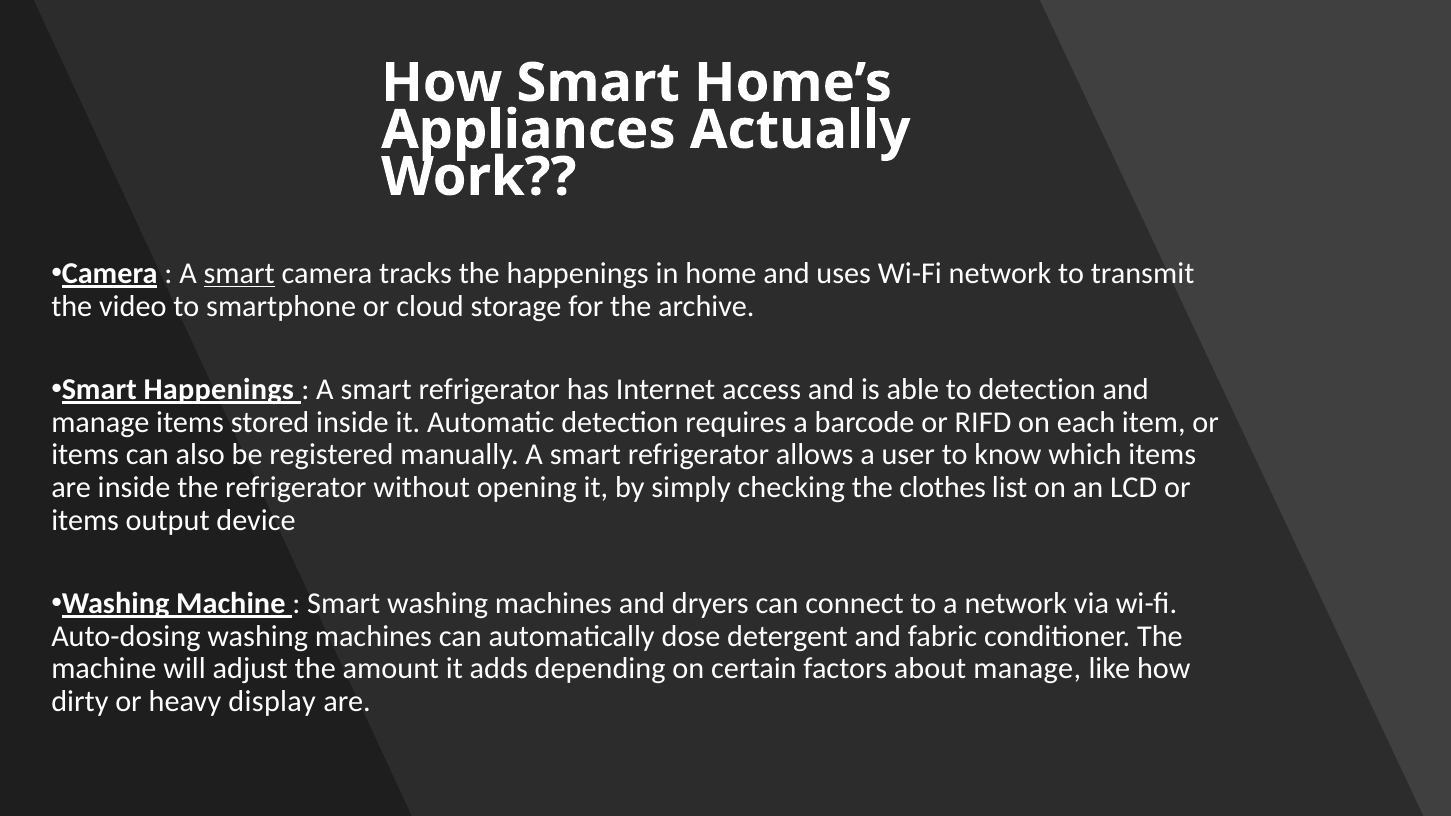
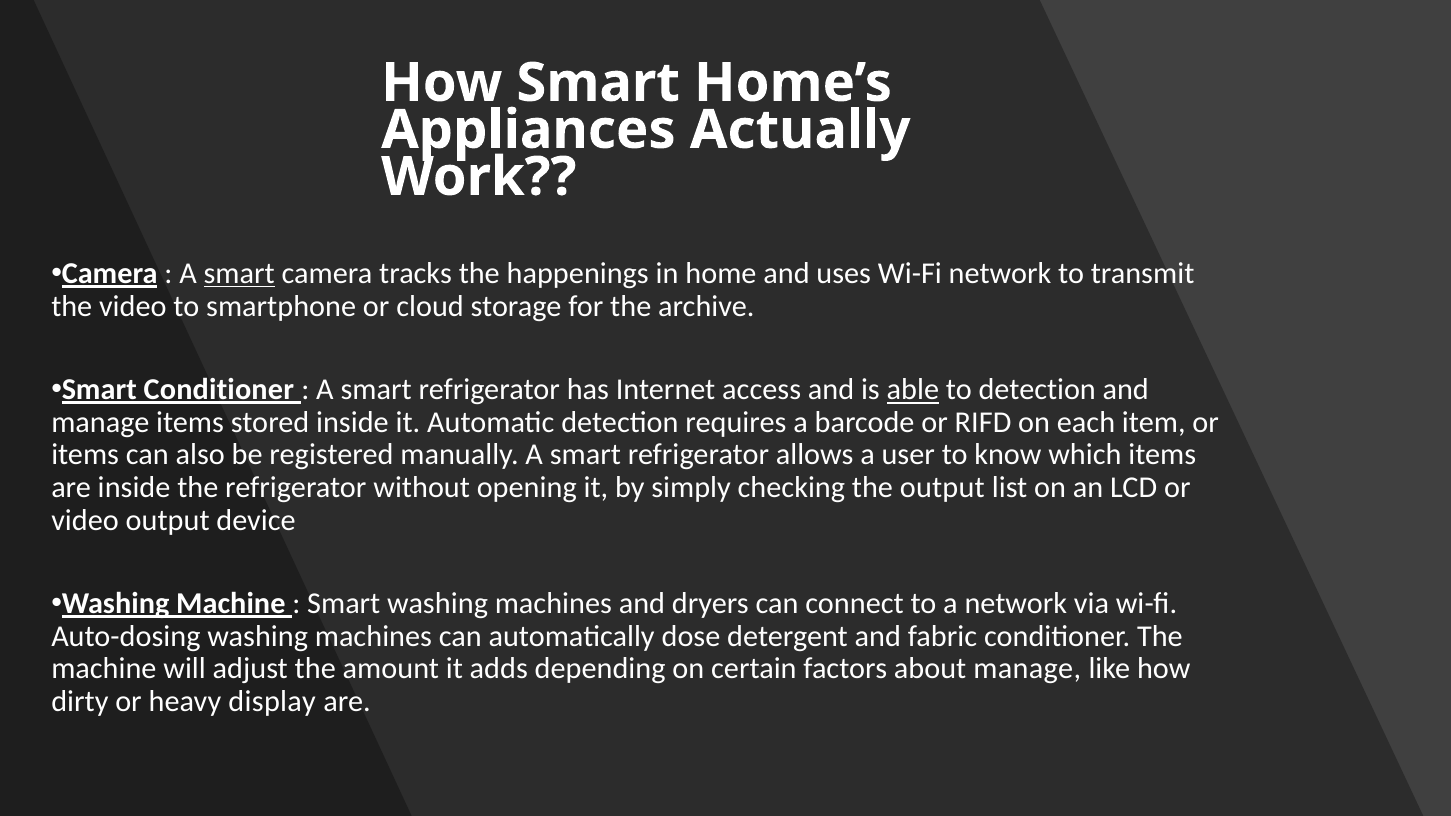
Smart Happenings: Happenings -> Conditioner
able underline: none -> present
the clothes: clothes -> output
items at (85, 520): items -> video
